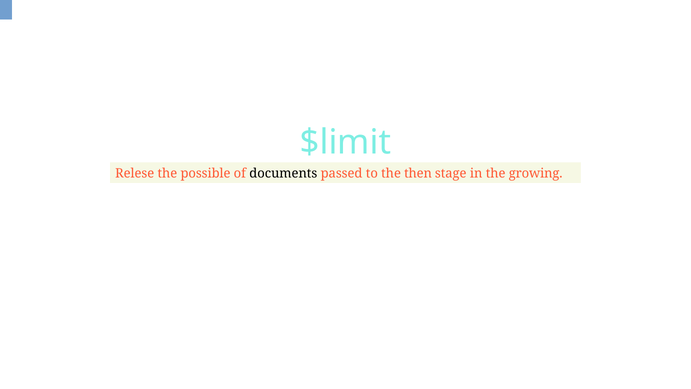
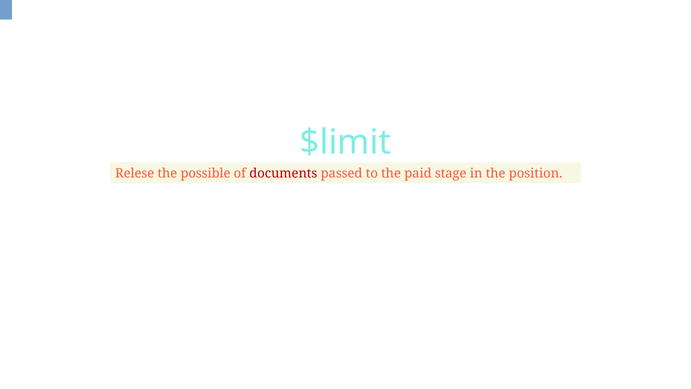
documents colour: black -> red
then: then -> paid
growing: growing -> position
